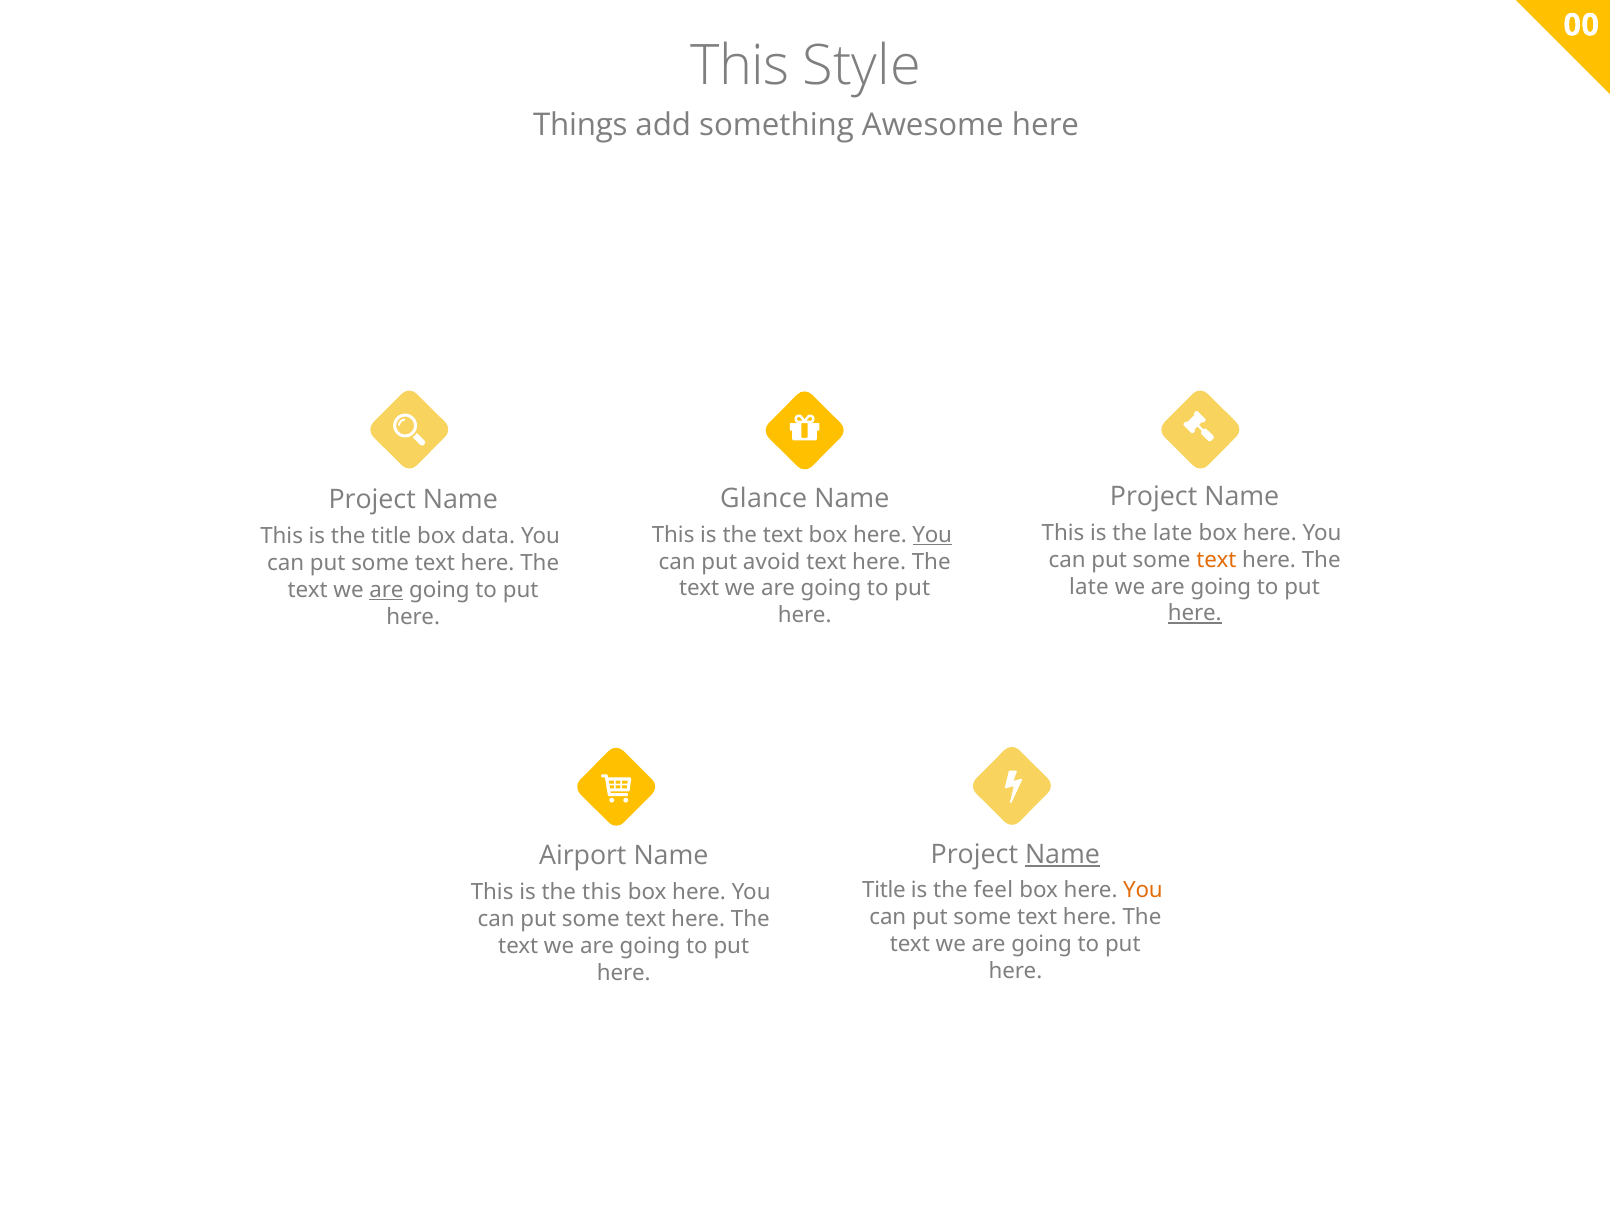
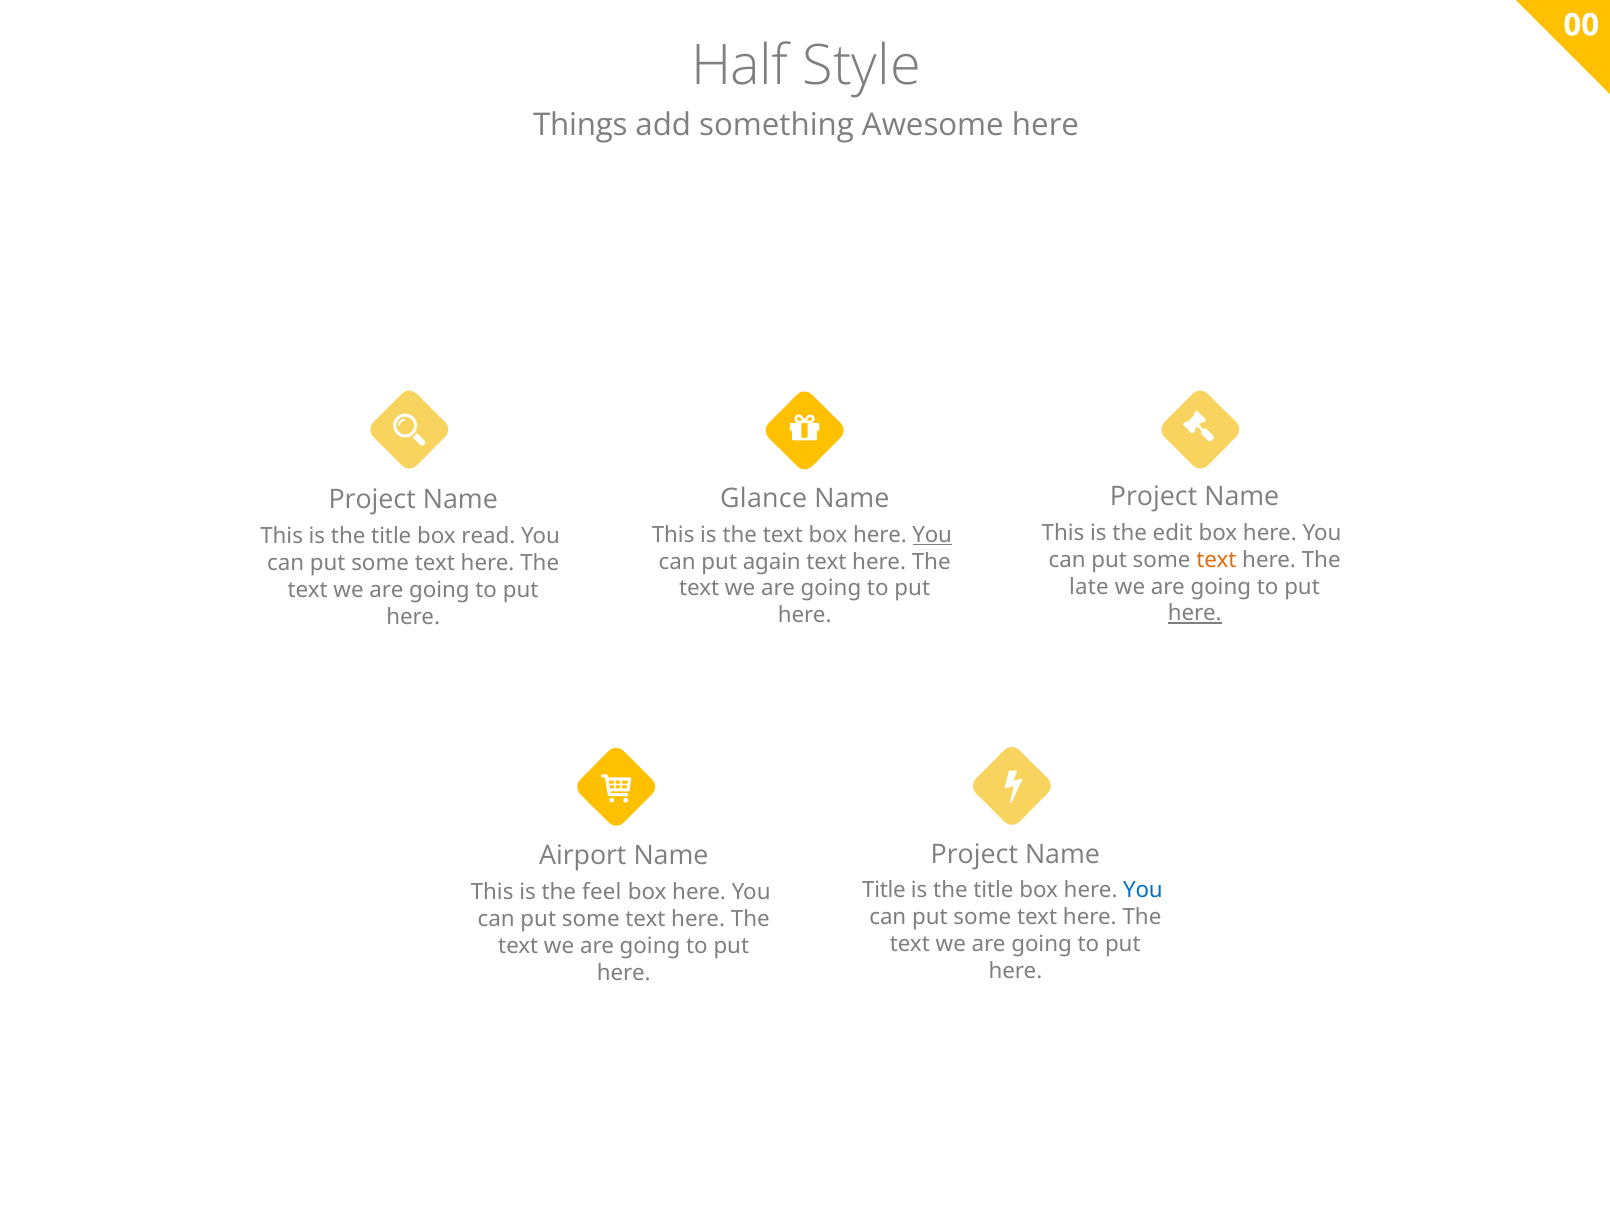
This at (740, 66): This -> Half
is the late: late -> edit
data: data -> read
avoid: avoid -> again
are at (386, 590) underline: present -> none
Name at (1063, 855) underline: present -> none
feel at (993, 891): feel -> title
You at (1143, 891) colour: orange -> blue
the this: this -> feel
